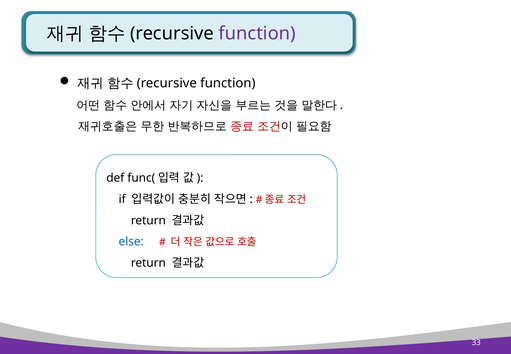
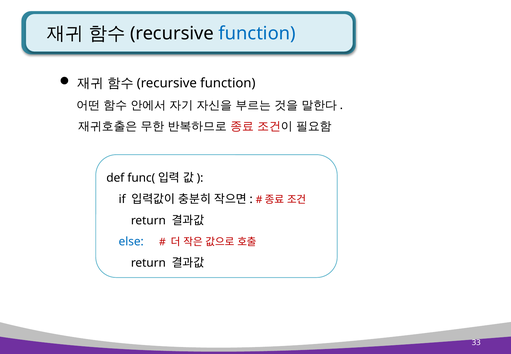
function at (257, 34) colour: purple -> blue
